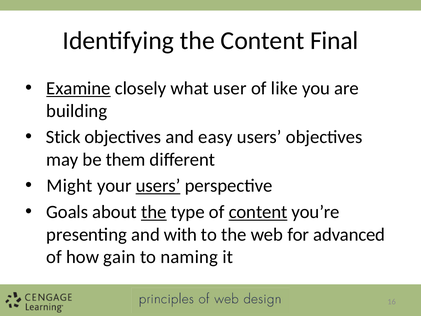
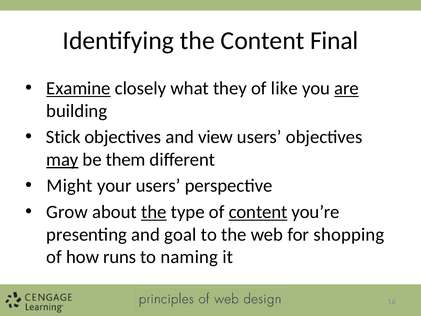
user: user -> they
are underline: none -> present
easy: easy -> view
may underline: none -> present
users at (158, 186) underline: present -> none
Goals: Goals -> Grow
with: with -> goal
advanced: advanced -> shopping
gain: gain -> runs
